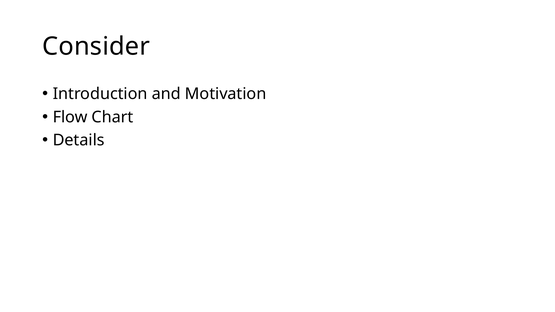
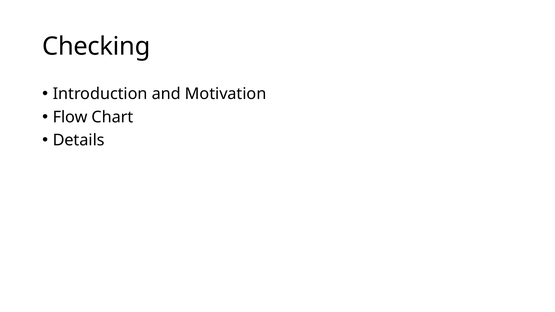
Consider: Consider -> Checking
